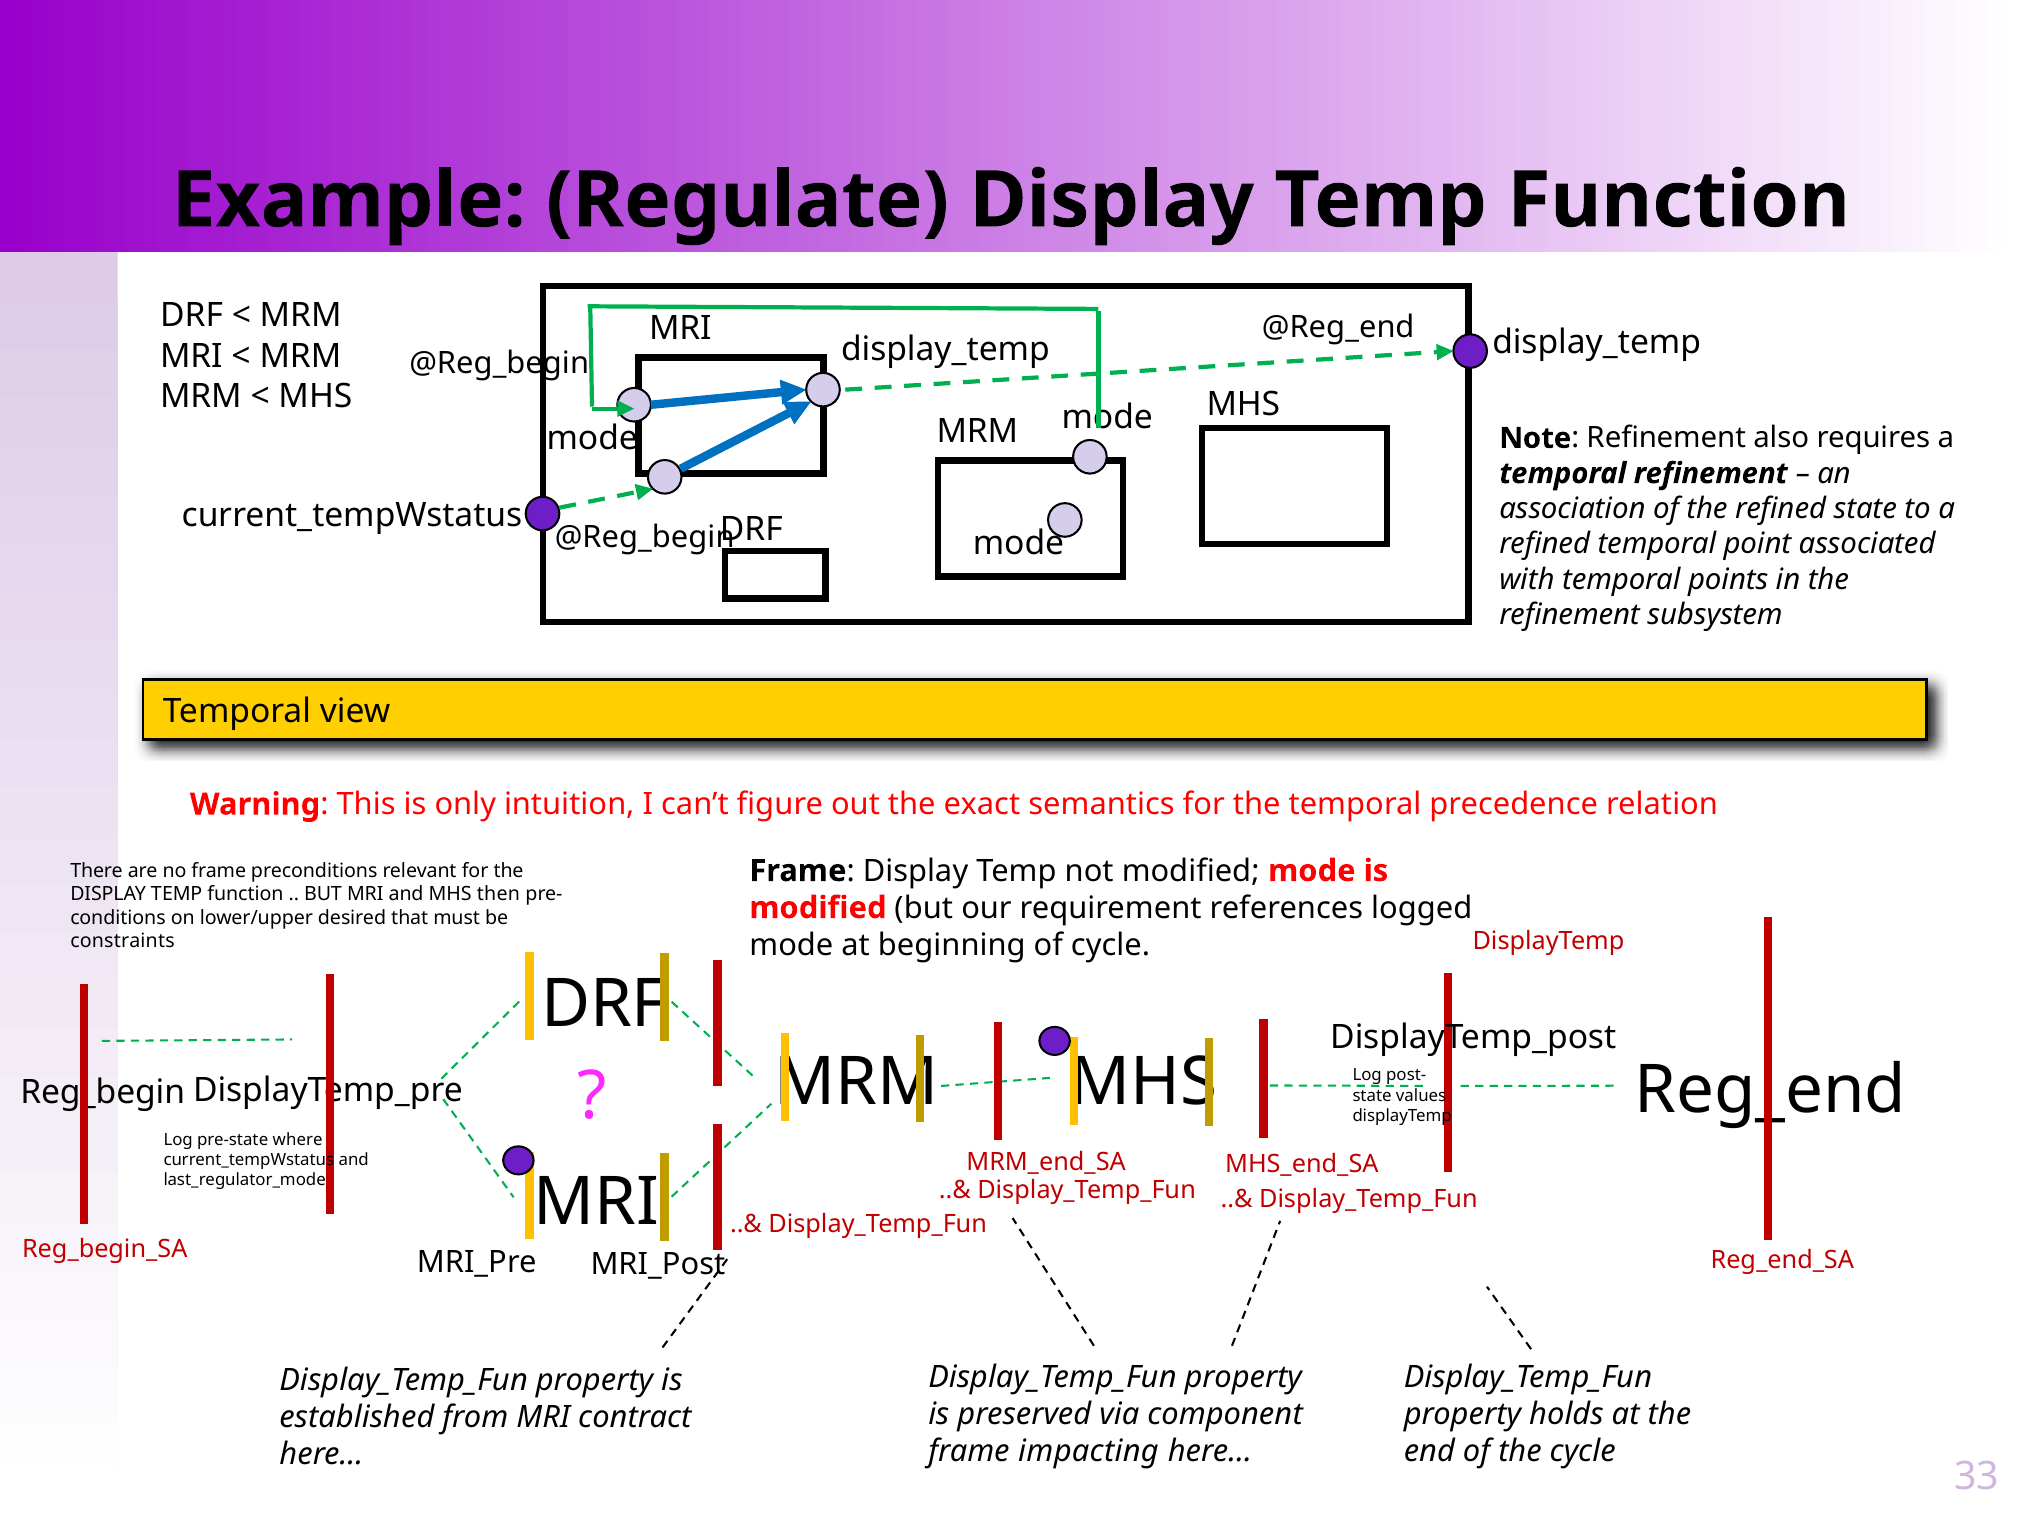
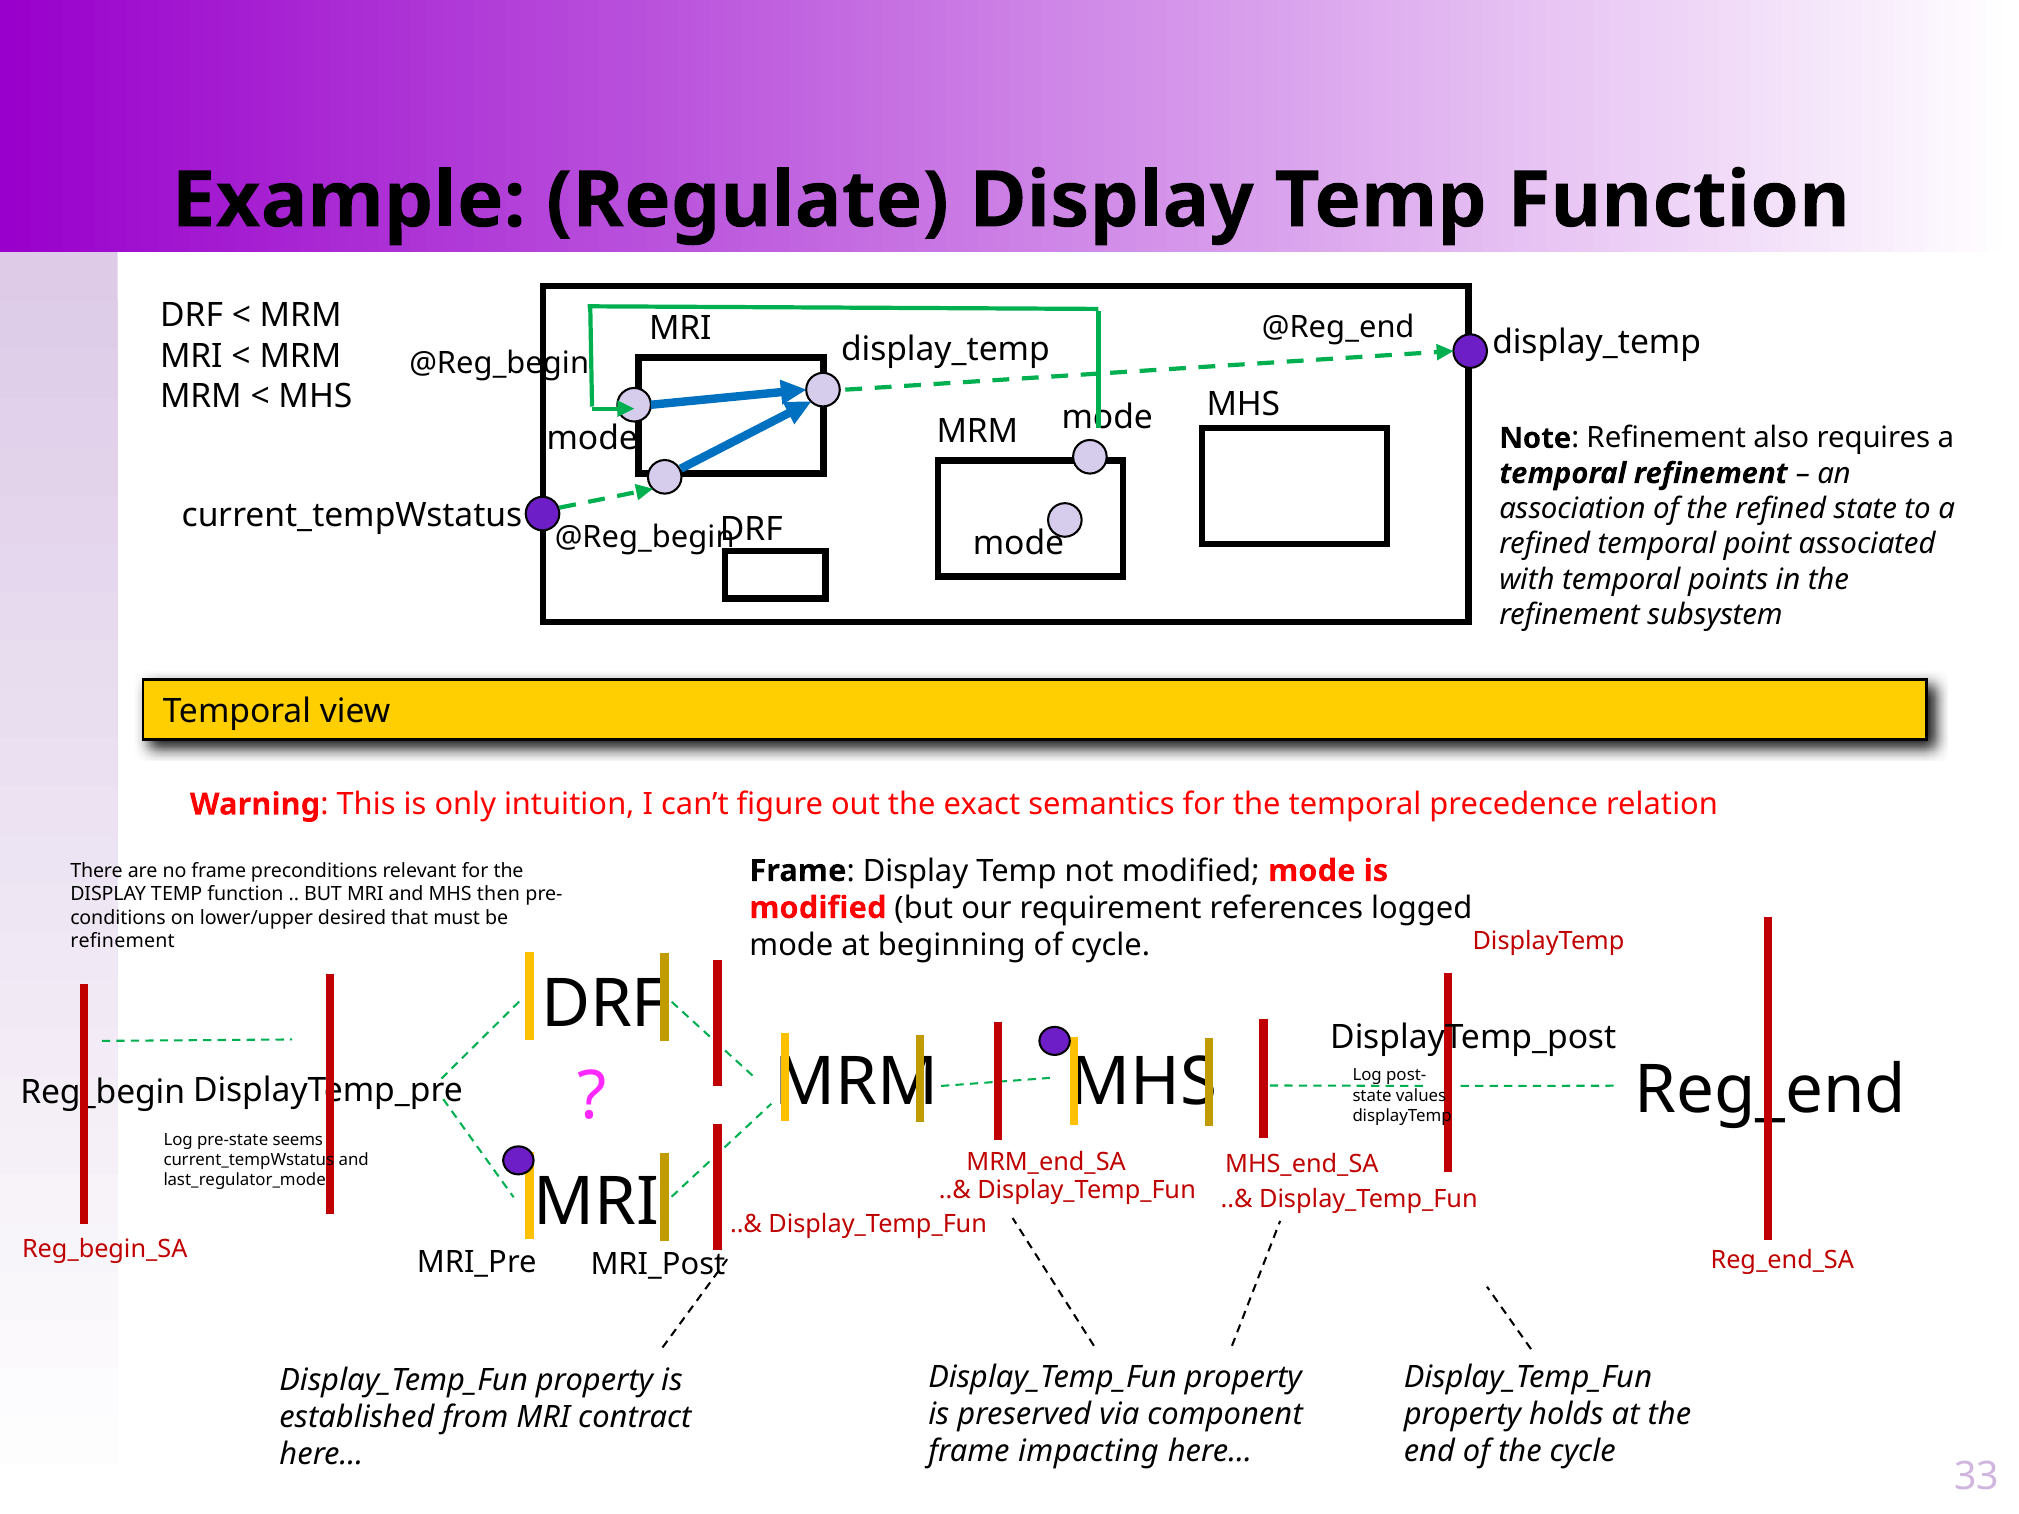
constraints at (122, 941): constraints -> refinement
where: where -> seems
